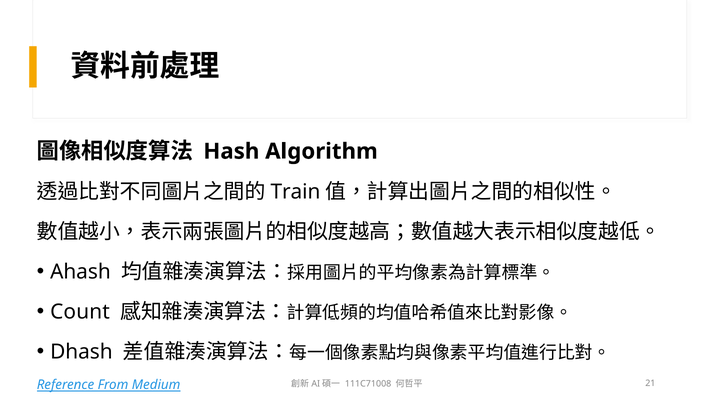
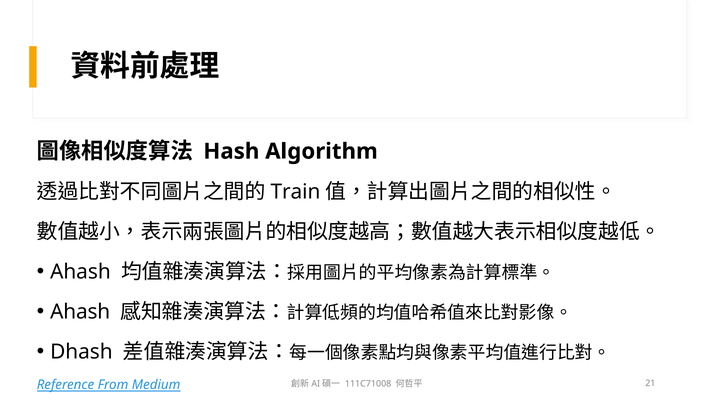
Count at (80, 312): Count -> Ahash
